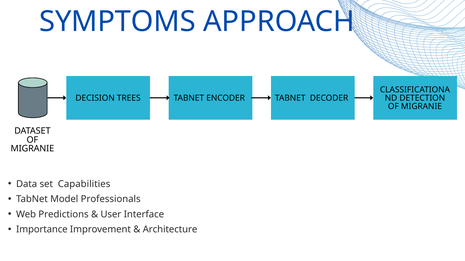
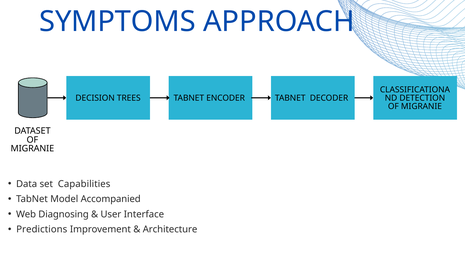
Professionals: Professionals -> Accompanied
Predictions: Predictions -> Diagnosing
Importance: Importance -> Predictions
